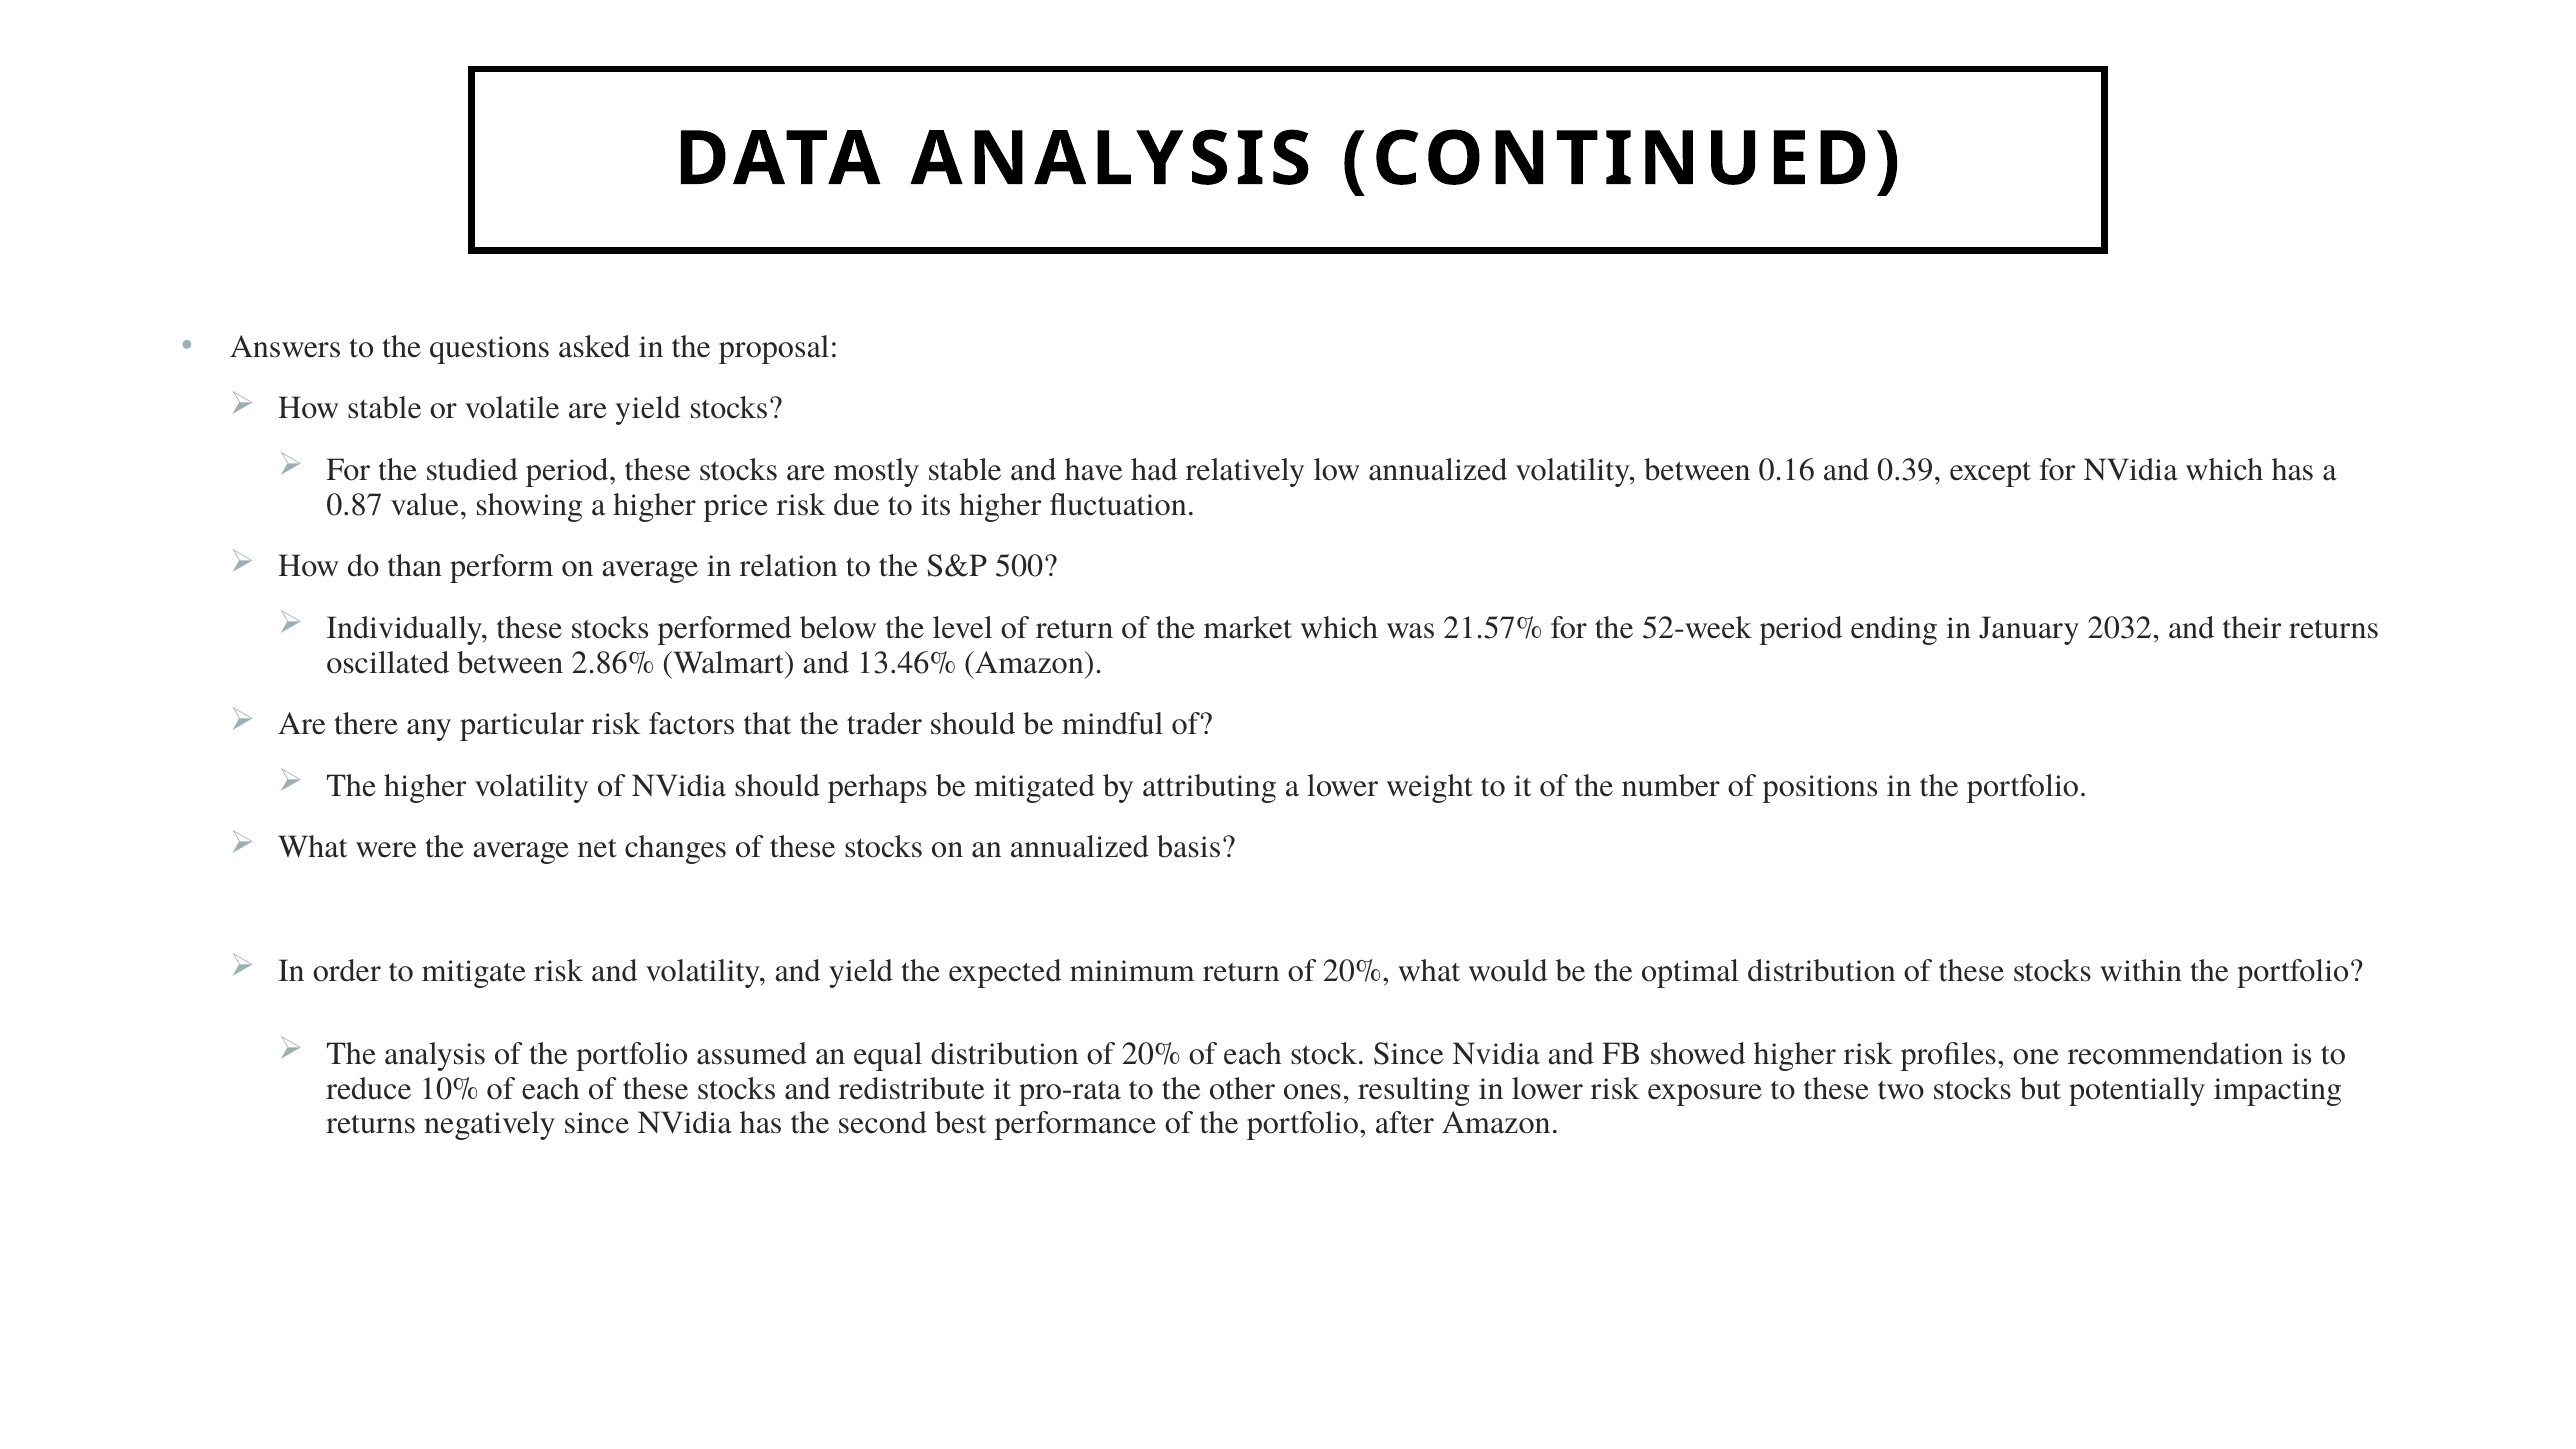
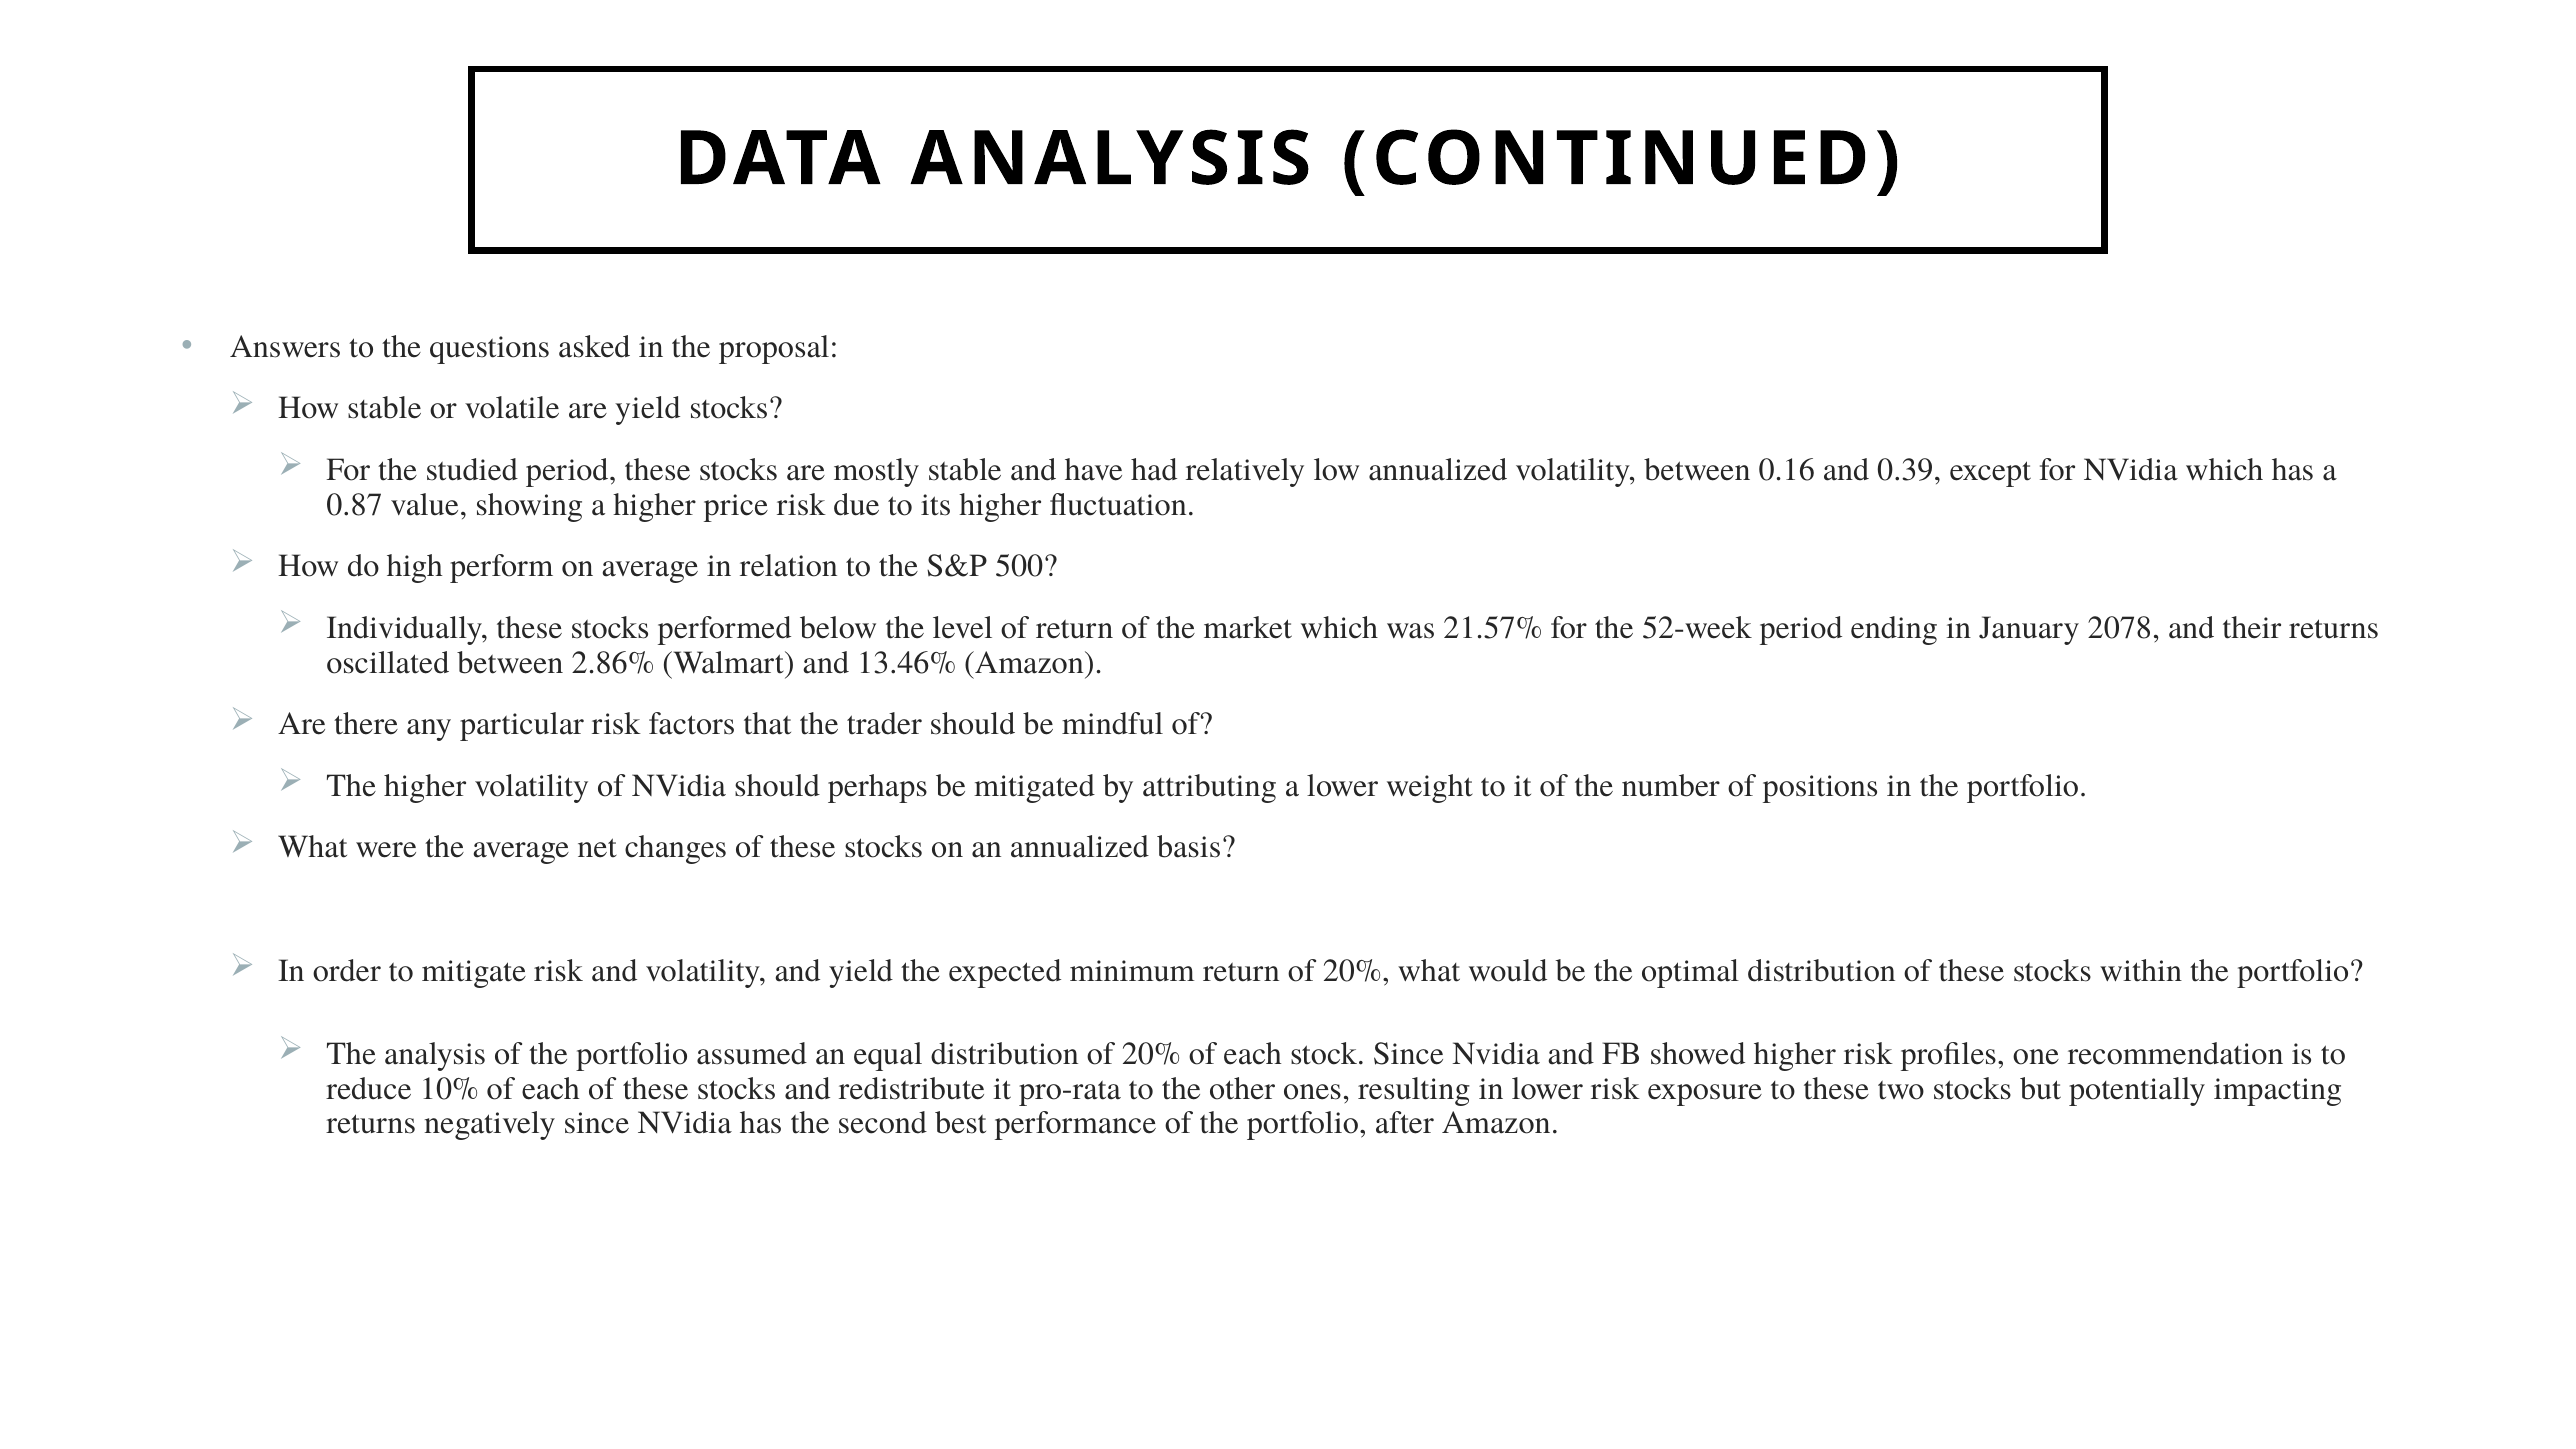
than: than -> high
2032: 2032 -> 2078
